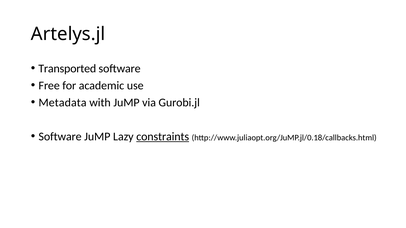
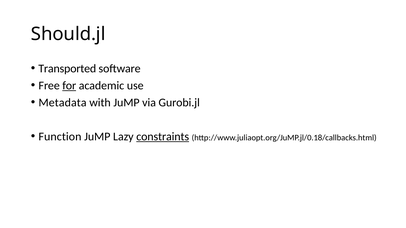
Artelys.jl: Artelys.jl -> Should.jl
for underline: none -> present
Software at (60, 137): Software -> Function
